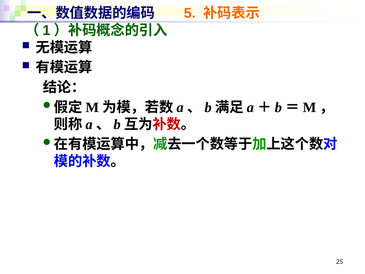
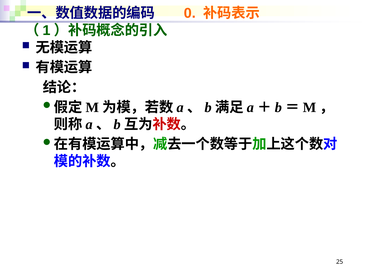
5: 5 -> 0
